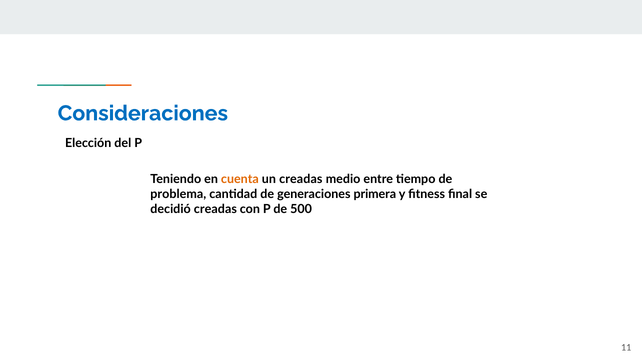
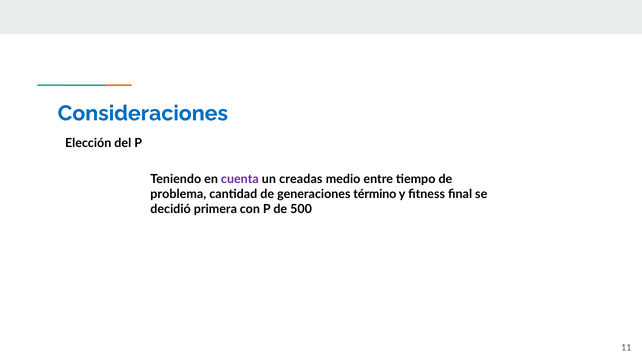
cuenta colour: orange -> purple
primera: primera -> término
decidió creadas: creadas -> primera
